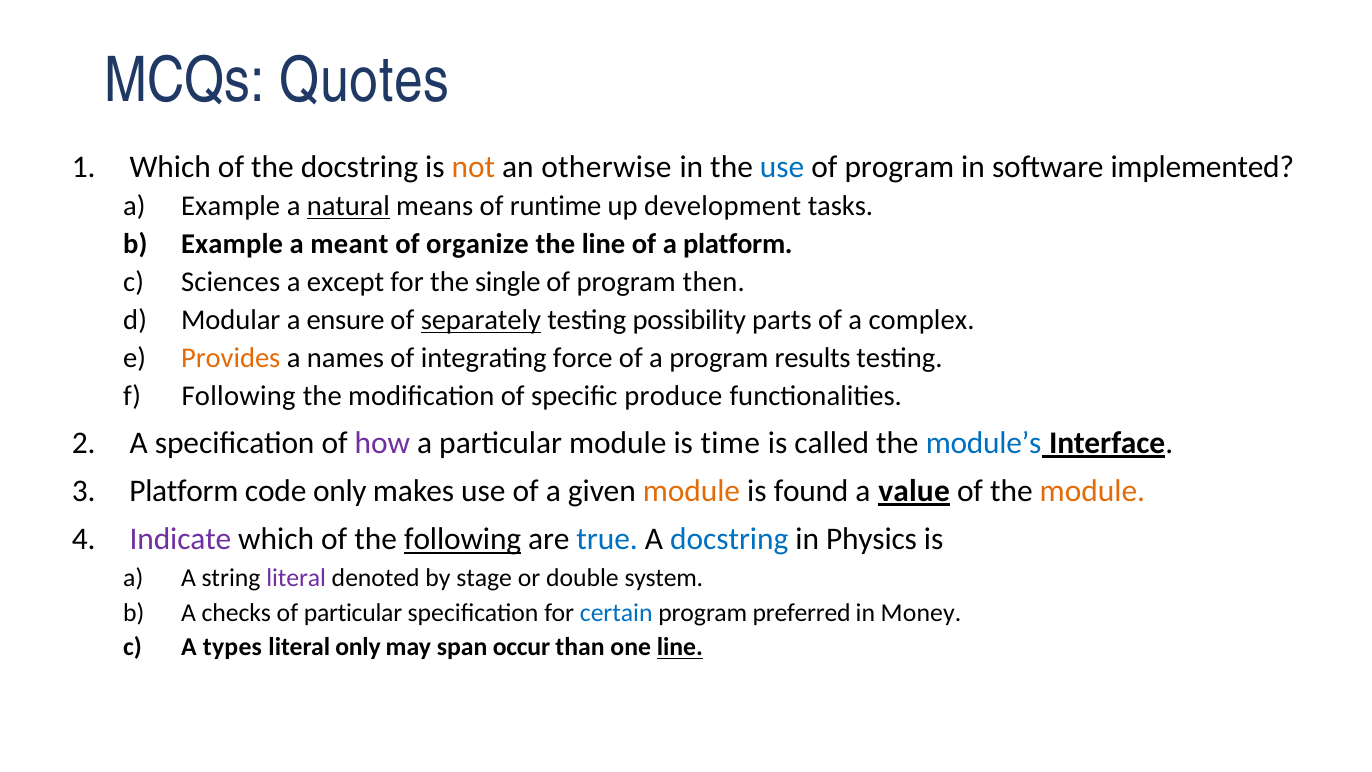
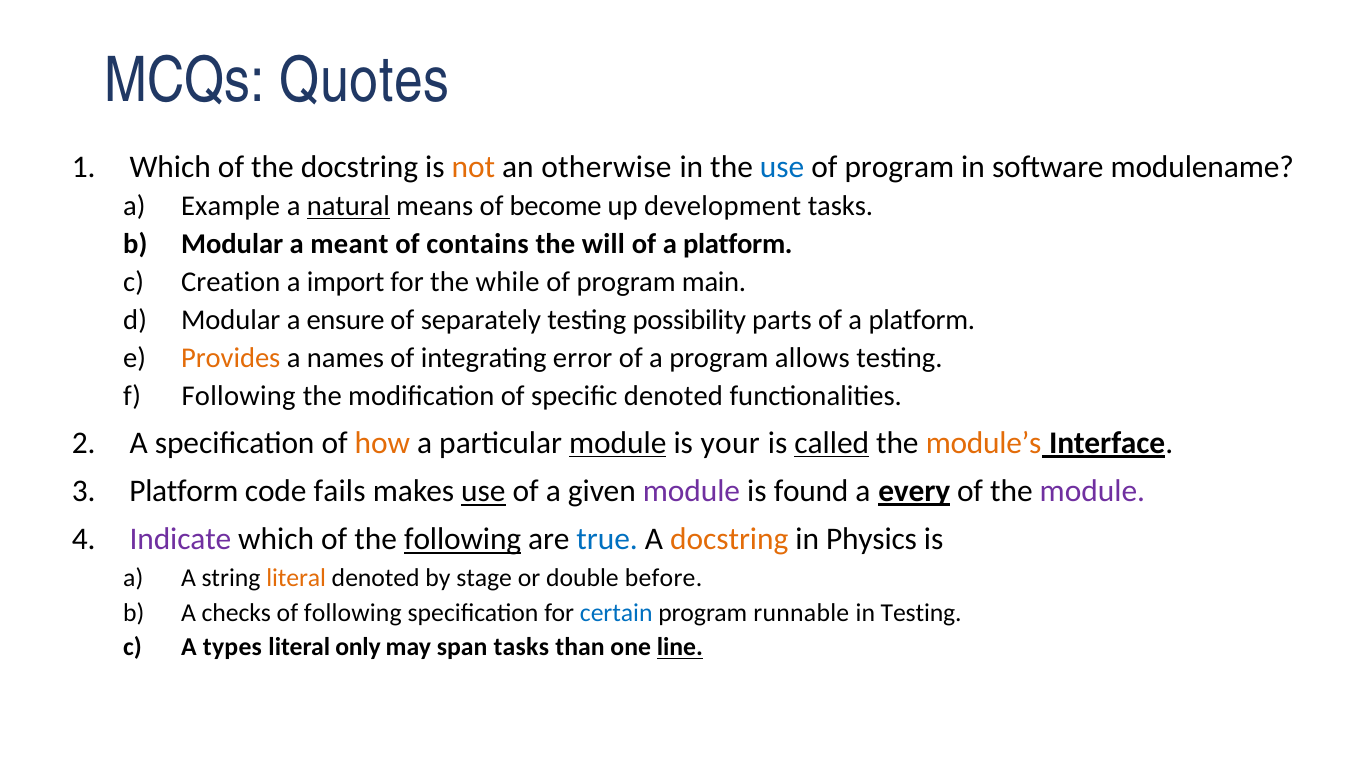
implemented: implemented -> modulename
runtime: runtime -> become
Example at (232, 244): Example -> Modular
organize: organize -> contains
the line: line -> will
Sciences: Sciences -> Creation
except: except -> import
single: single -> while
then: then -> main
separately underline: present -> none
parts of a complex: complex -> platform
force: force -> error
results: results -> allows
specific produce: produce -> denoted
how colour: purple -> orange
module at (618, 443) underline: none -> present
time: time -> your
called underline: none -> present
module’s colour: blue -> orange
code only: only -> fails
use at (483, 491) underline: none -> present
module at (691, 491) colour: orange -> purple
value: value -> every
module at (1092, 491) colour: orange -> purple
docstring at (729, 539) colour: blue -> orange
literal at (296, 577) colour: purple -> orange
system: system -> before
of particular: particular -> following
preferred: preferred -> runnable
in Money: Money -> Testing
span occur: occur -> tasks
